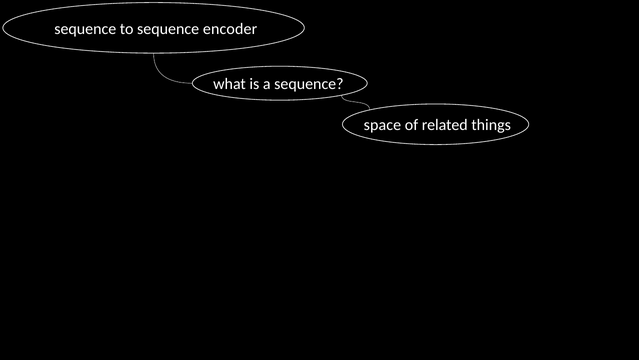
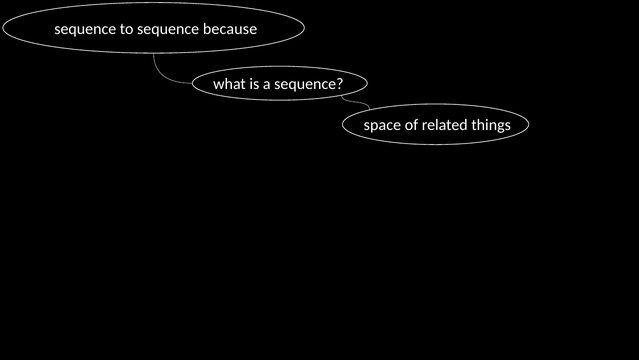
encoder: encoder -> because
